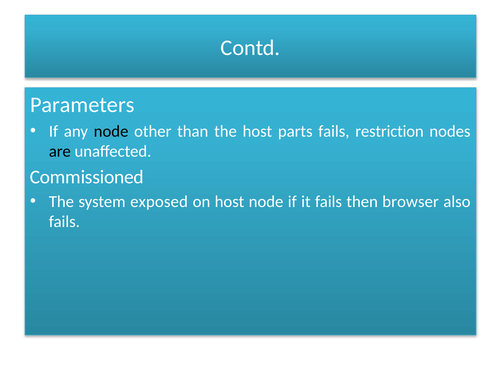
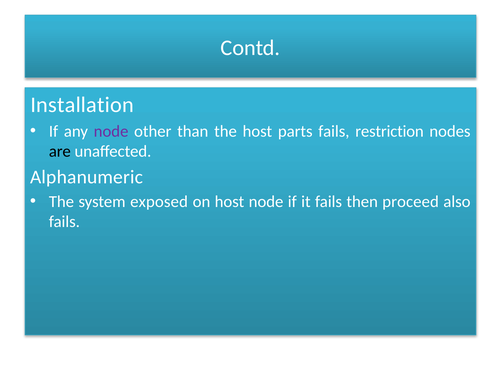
Parameters: Parameters -> Installation
node at (111, 131) colour: black -> purple
Commissioned: Commissioned -> Alphanumeric
browser: browser -> proceed
